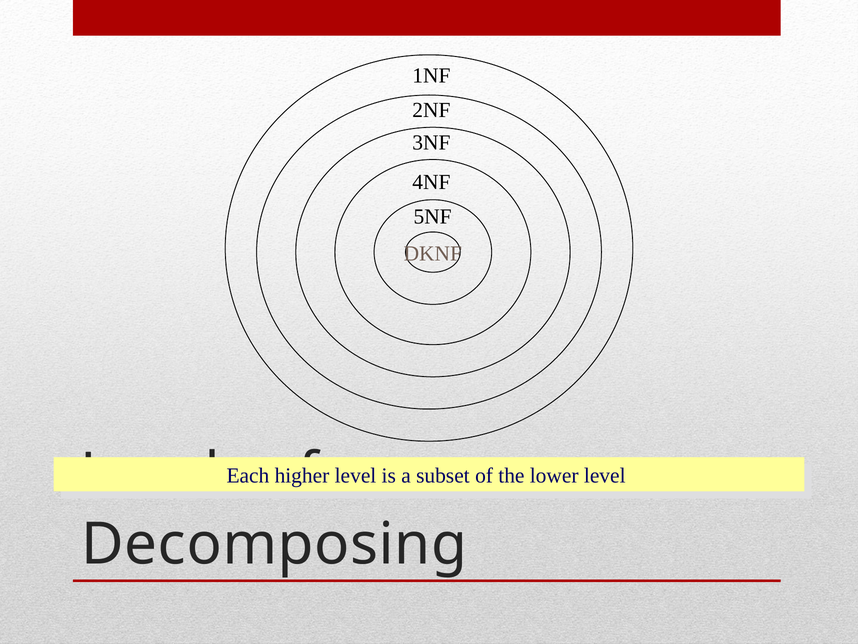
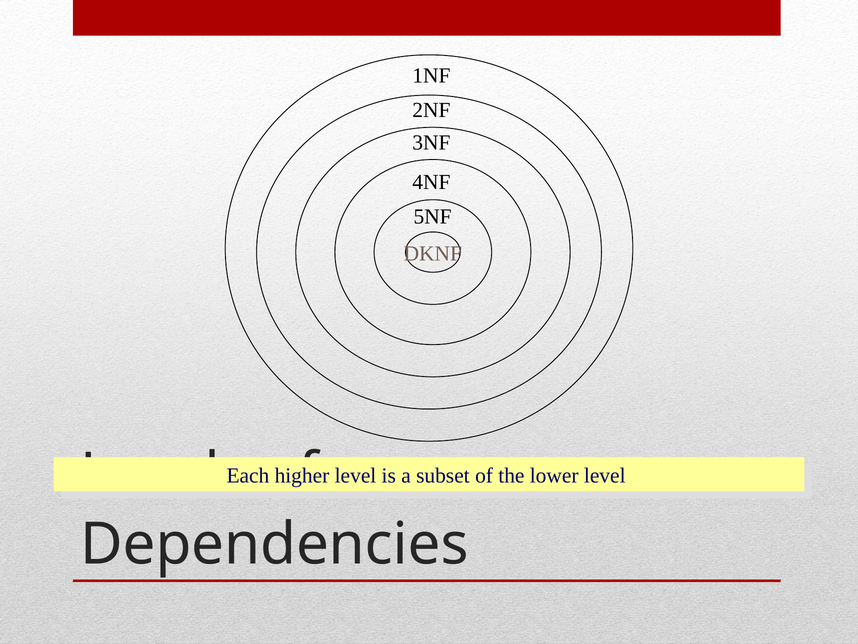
Decomposing: Decomposing -> Dependencies
